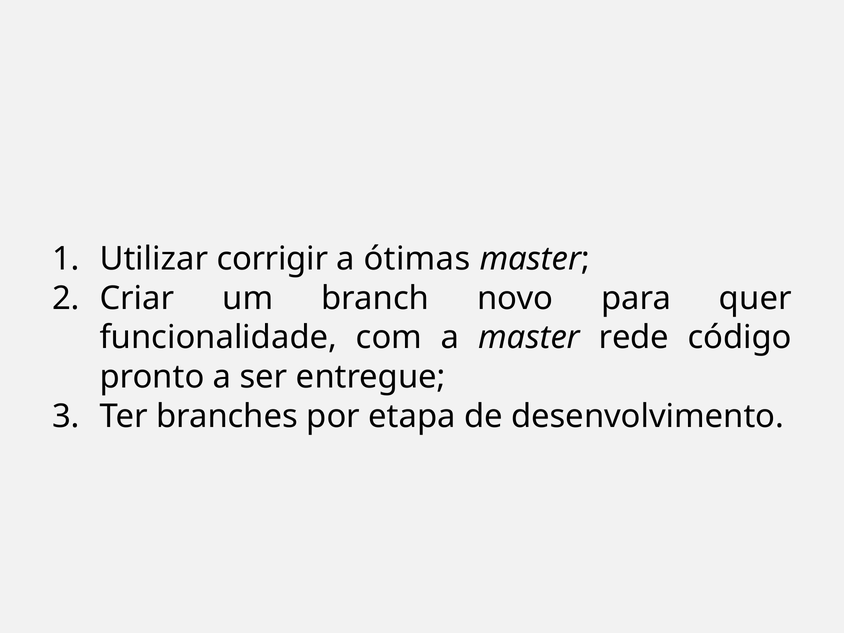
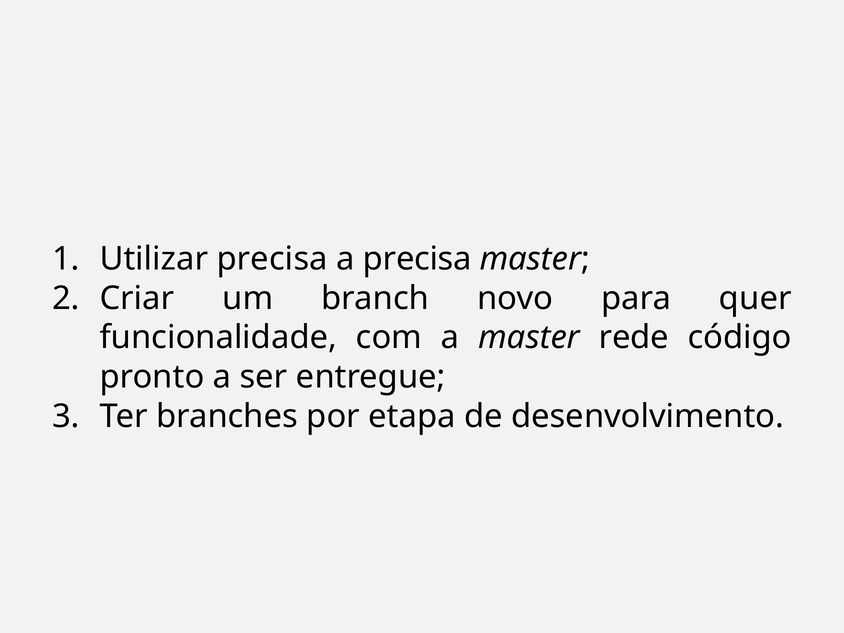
Utilizar corrigir: corrigir -> precisa
a ótimas: ótimas -> precisa
